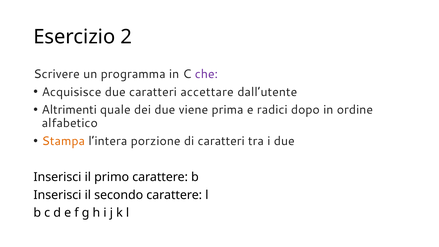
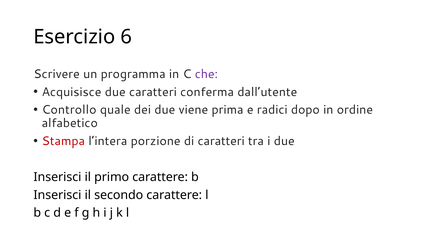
2: 2 -> 6
accettare: accettare -> conferma
Altrimenti: Altrimenti -> Controllo
Stampa colour: orange -> red
